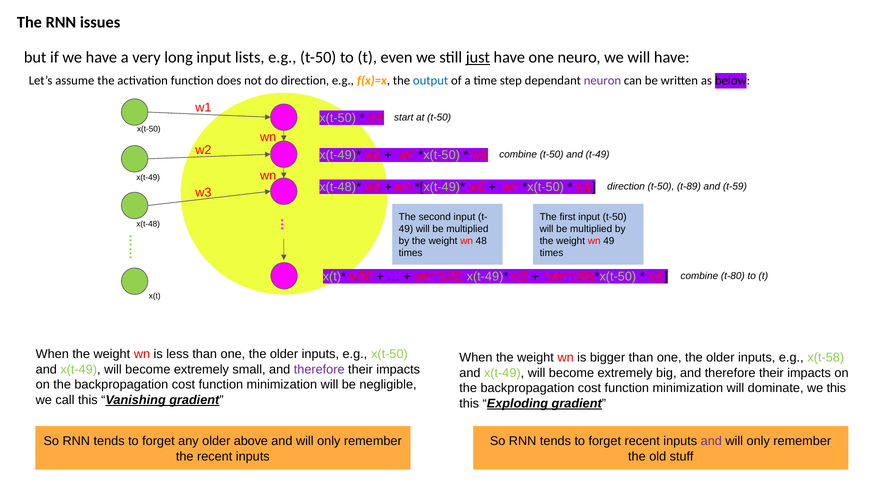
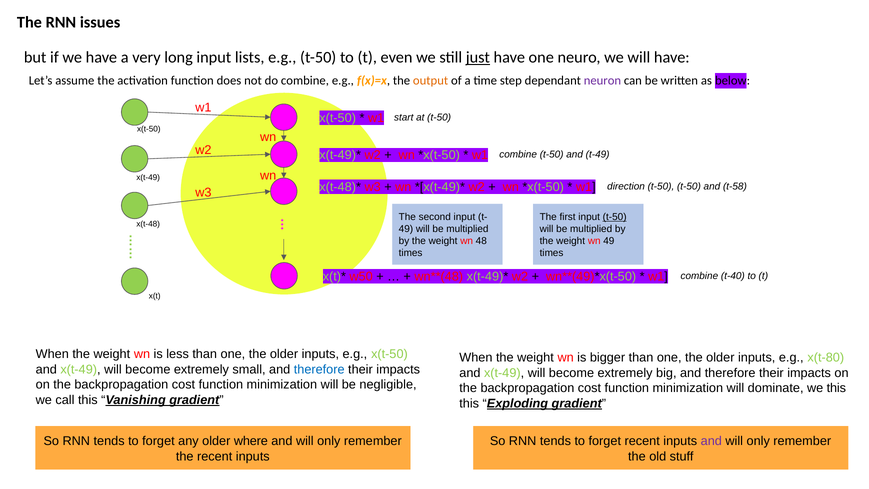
do direction: direction -> combine
output colour: blue -> orange
t-50 t-89: t-89 -> t-50
t-59: t-59 -> t-58
t-50 at (615, 217) underline: none -> present
t-80: t-80 -> t-40
x(t-58: x(t-58 -> x(t-80
therefore at (319, 369) colour: purple -> blue
above: above -> where
